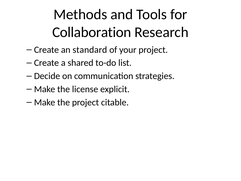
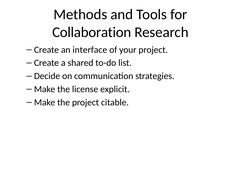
standard: standard -> interface
